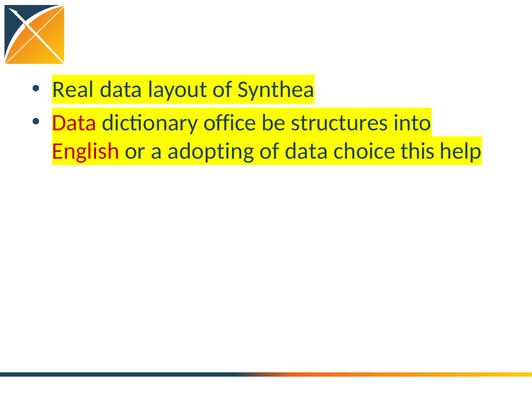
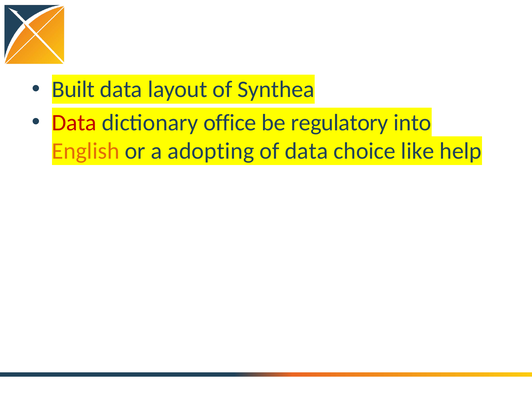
Real: Real -> Built
structures: structures -> regulatory
English colour: red -> orange
this: this -> like
